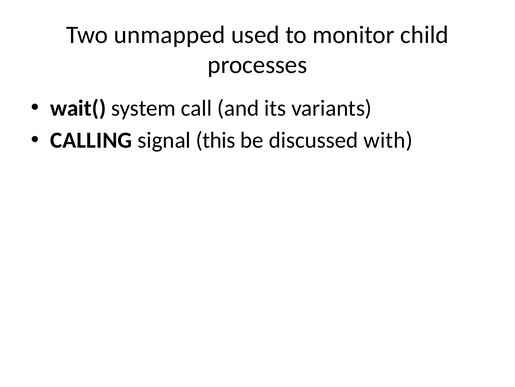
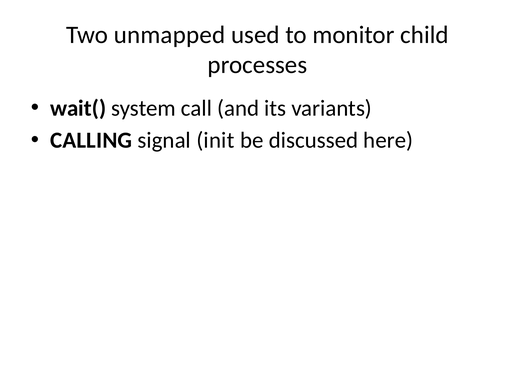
this: this -> init
with: with -> here
